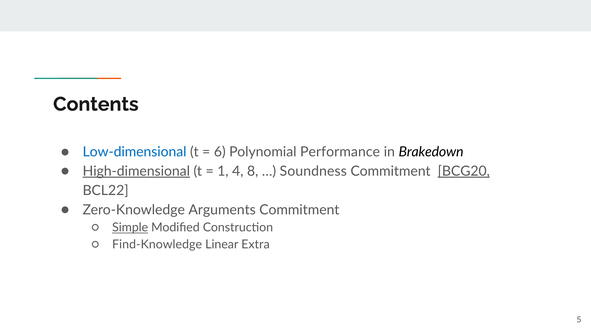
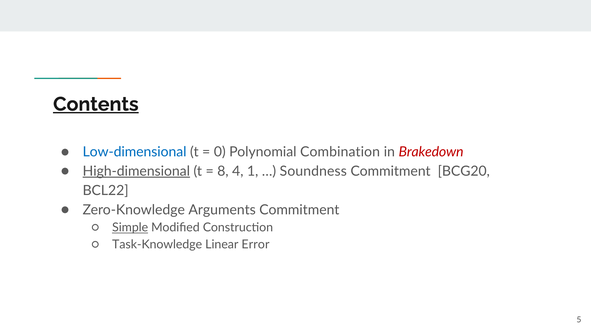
Contents underline: none -> present
6: 6 -> 0
Performance: Performance -> Combination
Brakedown colour: black -> red
1: 1 -> 8
8: 8 -> 1
BCG20 underline: present -> none
Find-Knowledge: Find-Knowledge -> Task-Knowledge
Extra: Extra -> Error
